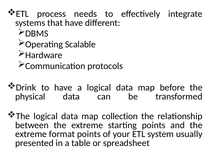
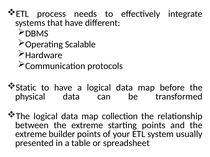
Drink: Drink -> Static
format: format -> builder
